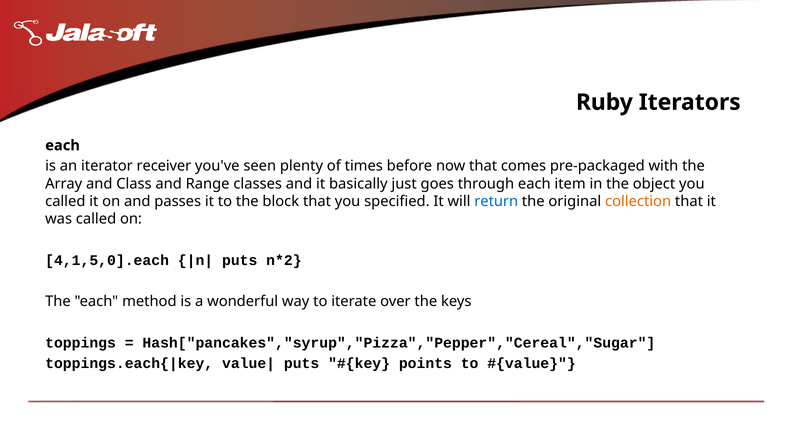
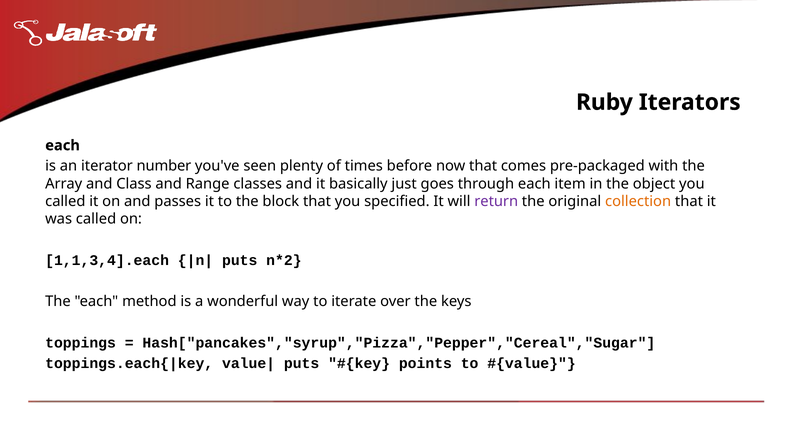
receiver: receiver -> number
return colour: blue -> purple
4,1,5,0].each: 4,1,5,0].each -> 1,1,3,4].each
